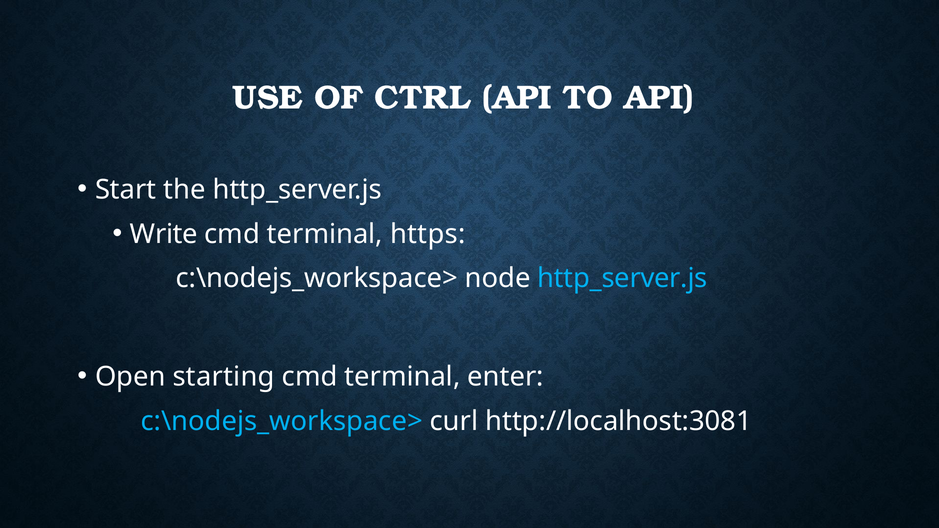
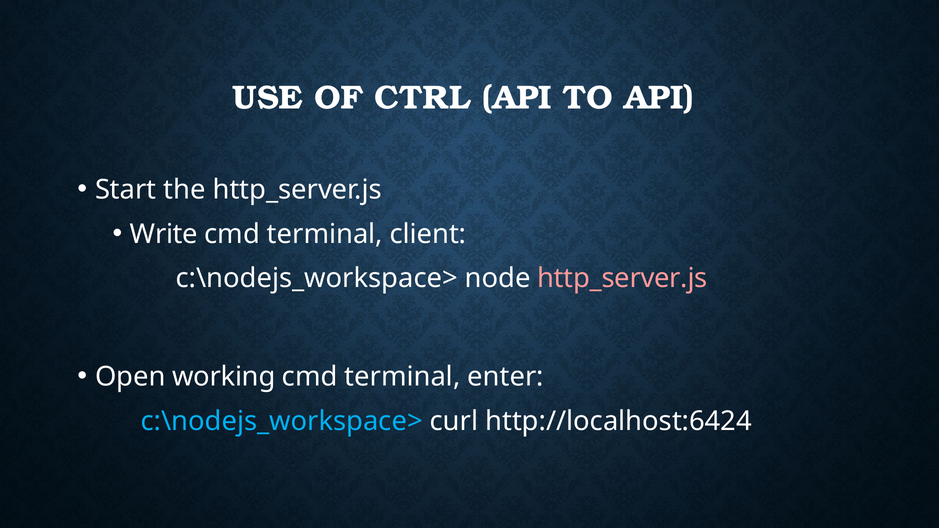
https: https -> client
http_server.js at (622, 279) colour: light blue -> pink
starting: starting -> working
http://localhost:3081: http://localhost:3081 -> http://localhost:6424
